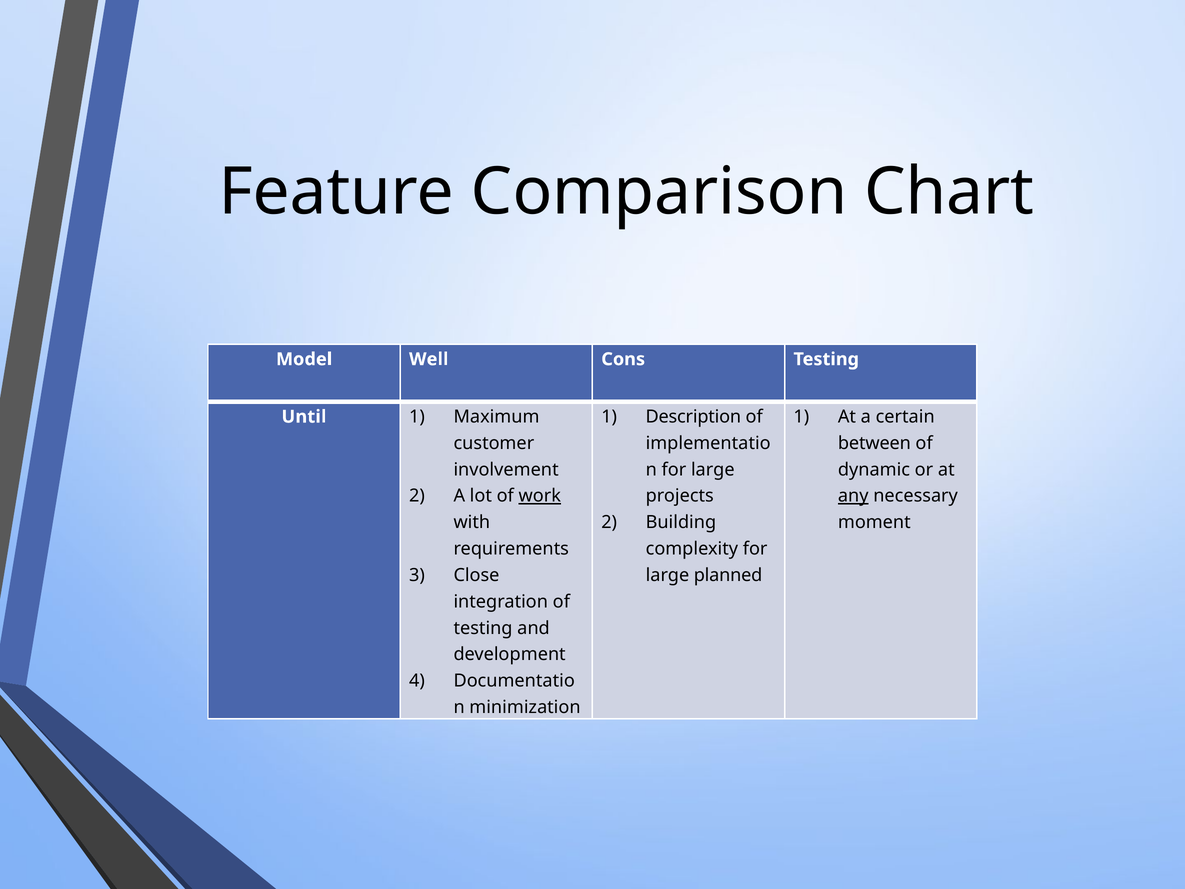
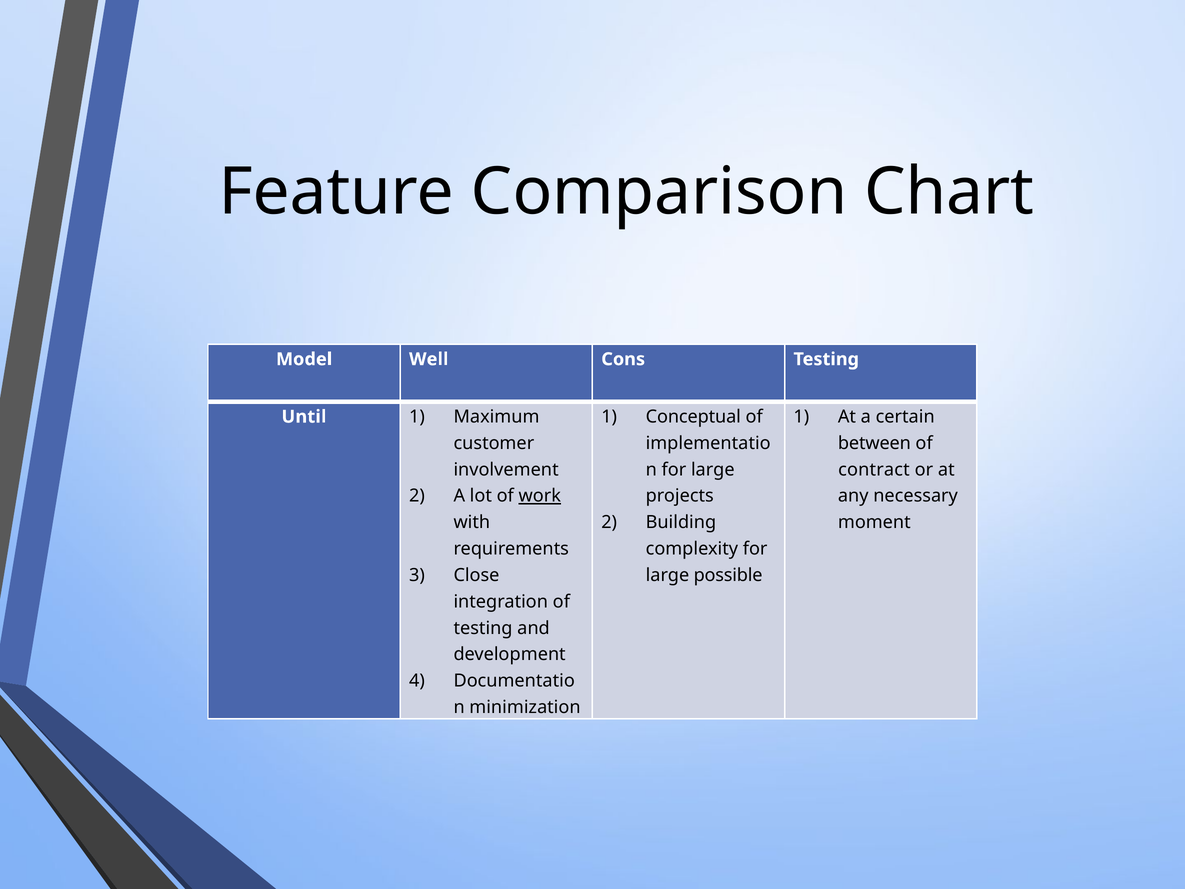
Description: Description -> Conceptual
dynamic: dynamic -> contract
any underline: present -> none
planned: planned -> possible
